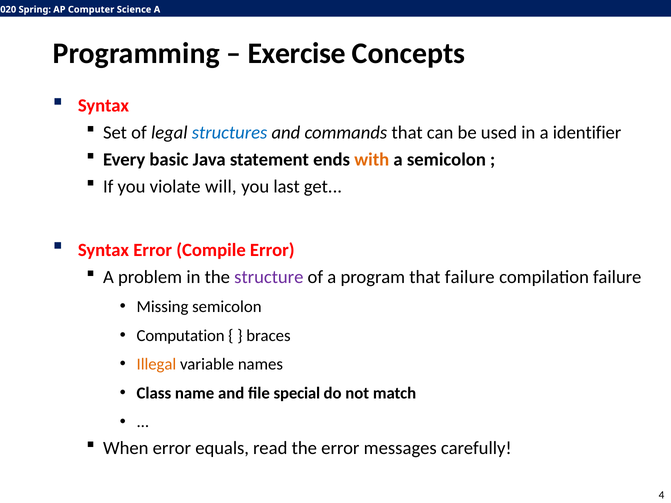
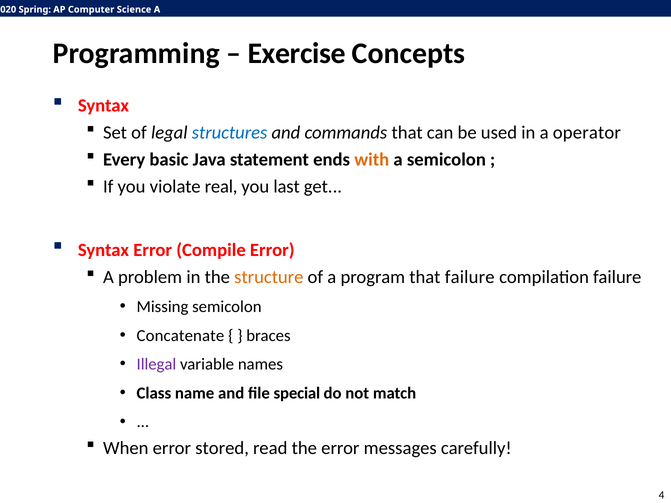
identifier: identifier -> operator
will: will -> real
structure colour: purple -> orange
Computation: Computation -> Concatenate
Illegal colour: orange -> purple
equals: equals -> stored
